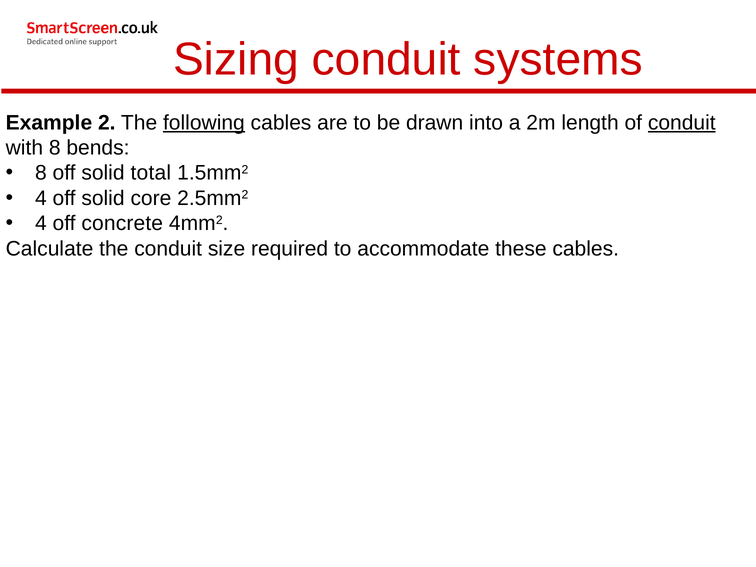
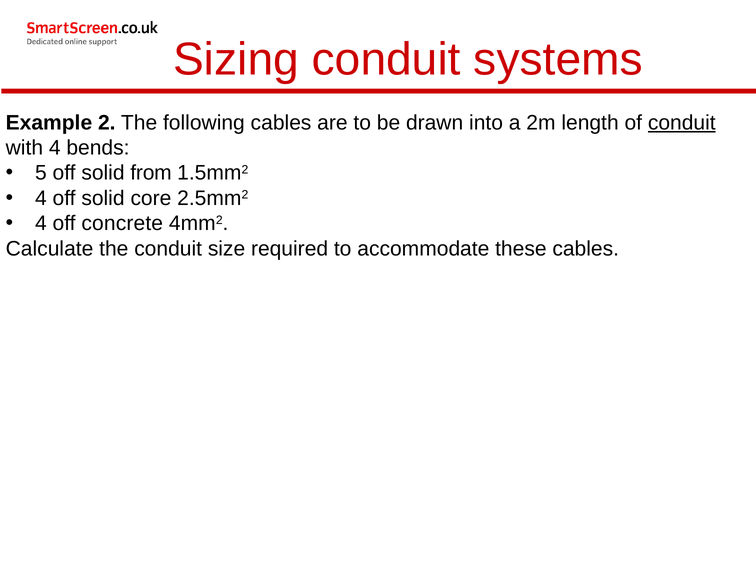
following underline: present -> none
with 8: 8 -> 4
8 at (41, 173): 8 -> 5
total: total -> from
